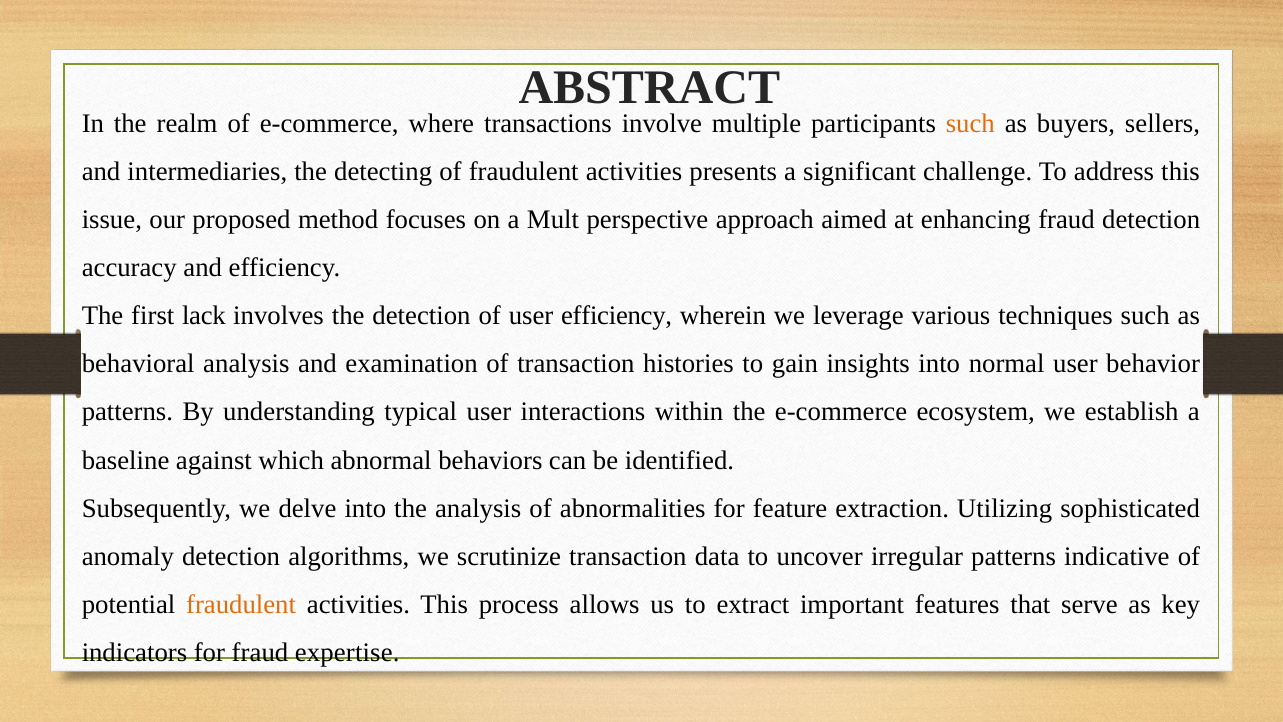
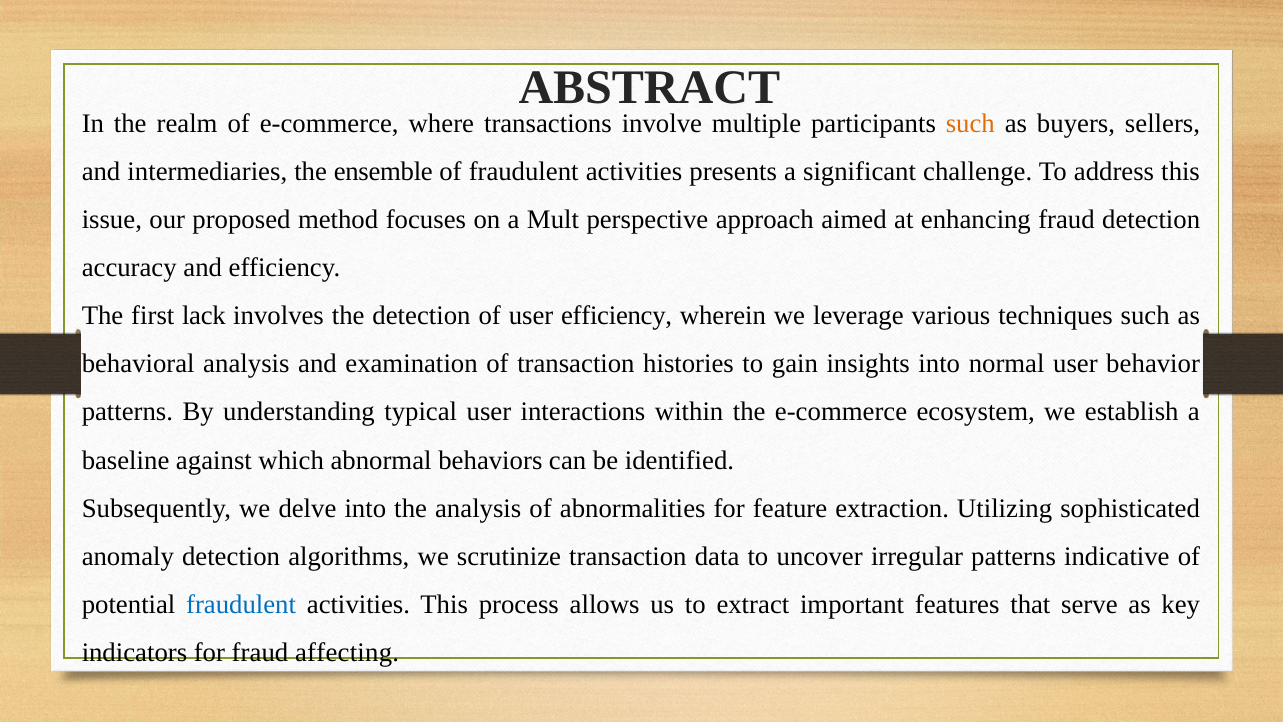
detecting: detecting -> ensemble
fraudulent at (241, 604) colour: orange -> blue
expertise: expertise -> affecting
